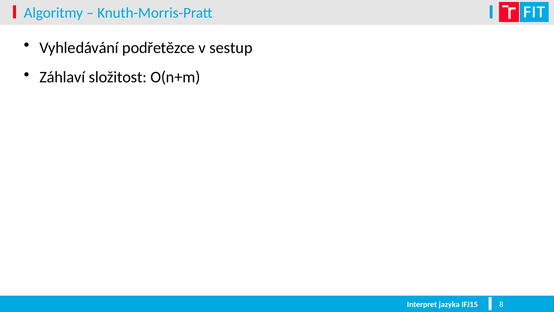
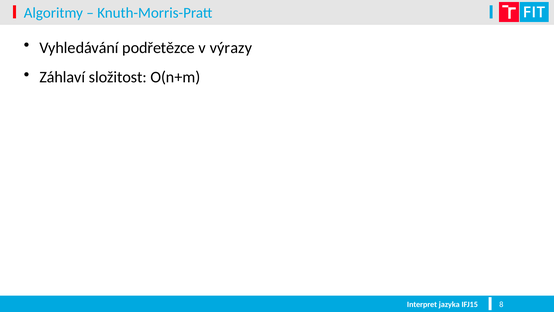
sestup: sestup -> výrazy
